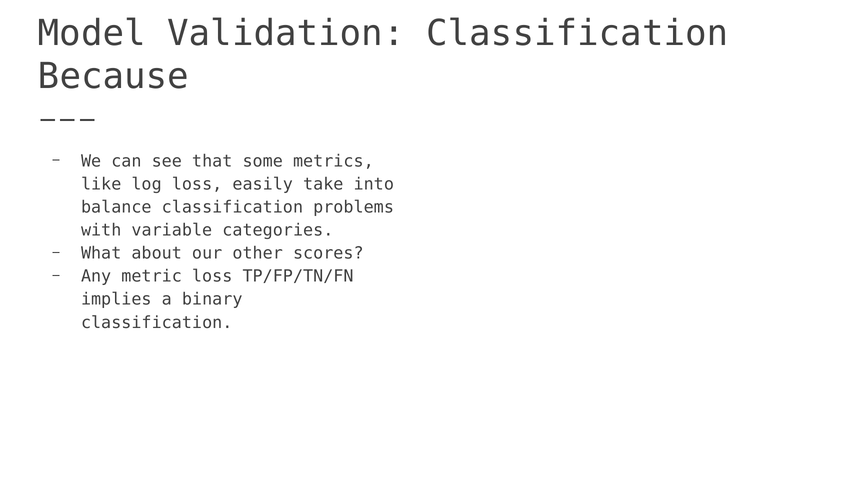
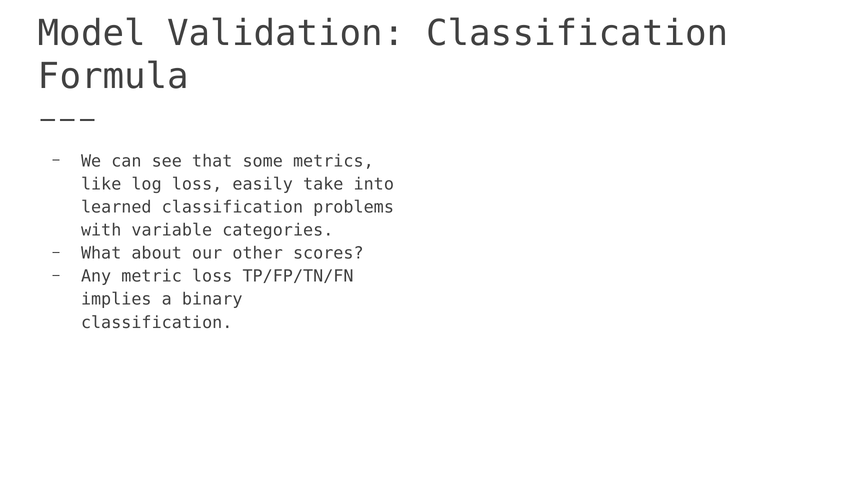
Because: Because -> Formula
balance: balance -> learned
